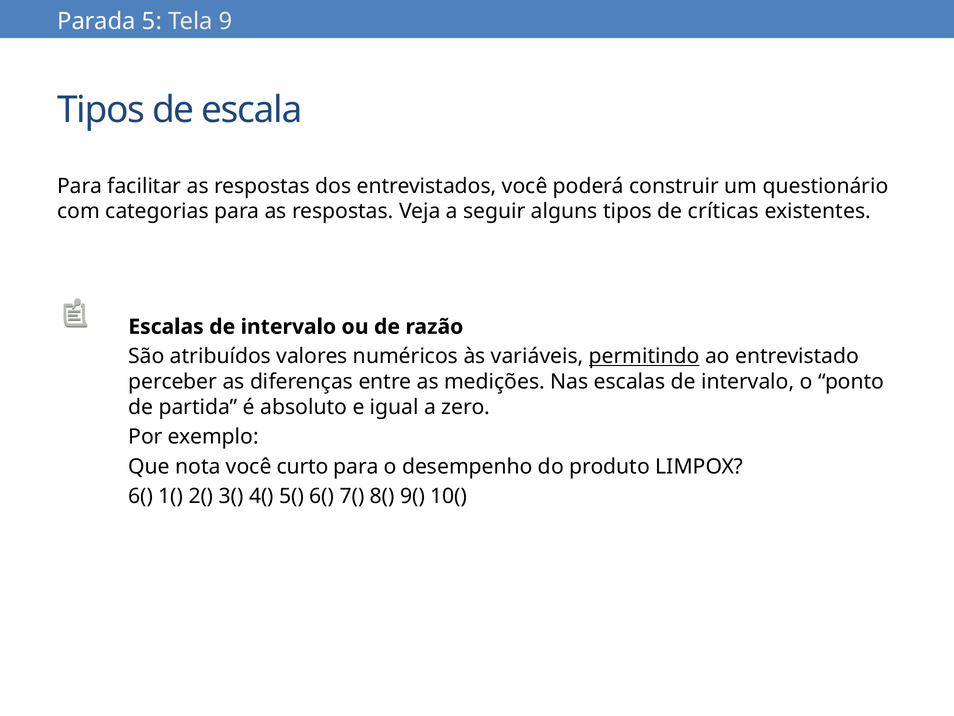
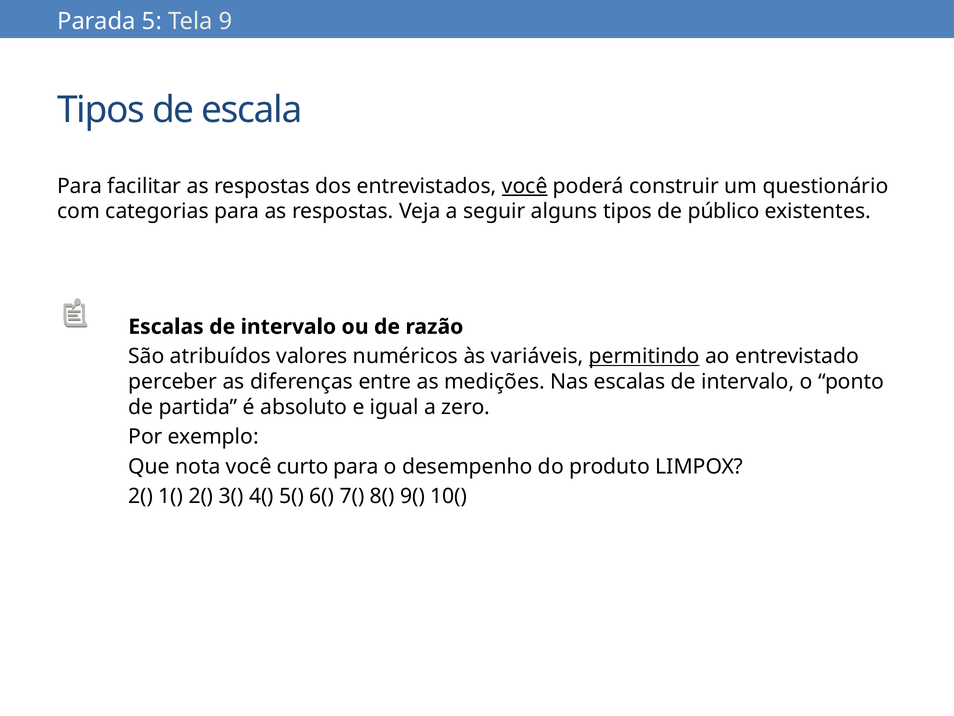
você at (525, 186) underline: none -> present
críticas: críticas -> público
6( at (141, 496): 6( -> 2(
